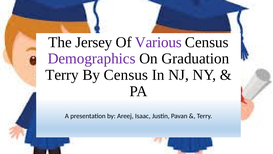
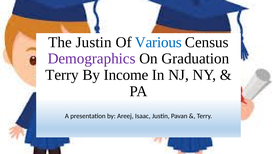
The Jersey: Jersey -> Justin
Various colour: purple -> blue
By Census: Census -> Income
